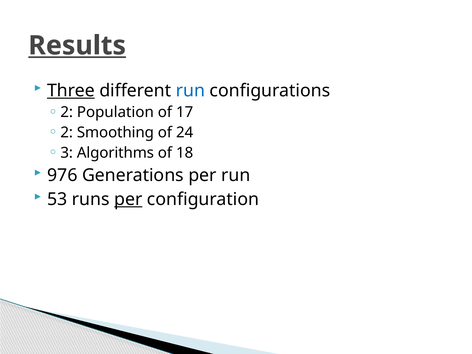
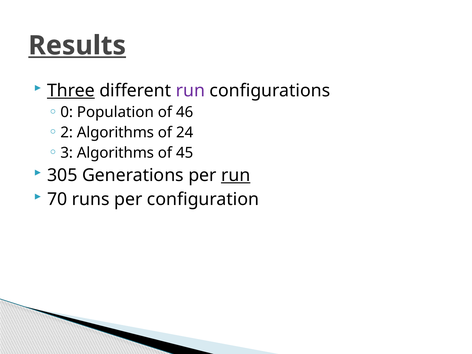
run at (190, 91) colour: blue -> purple
2 at (67, 112): 2 -> 0
17: 17 -> 46
2 Smoothing: Smoothing -> Algorithms
18: 18 -> 45
976: 976 -> 305
run at (236, 175) underline: none -> present
53: 53 -> 70
per at (128, 199) underline: present -> none
